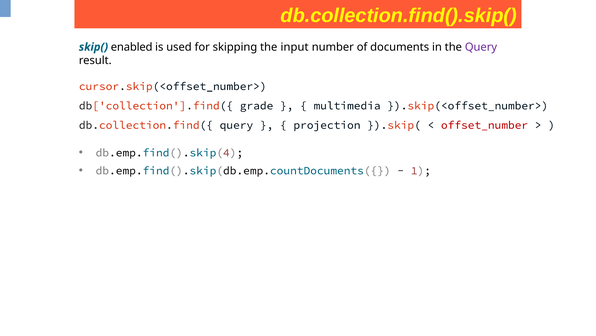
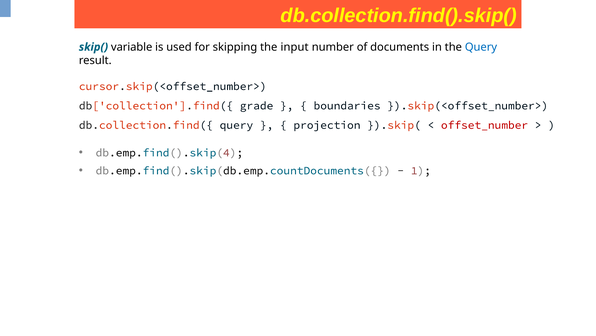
enabled: enabled -> variable
Query at (481, 47) colour: purple -> blue
multimedia: multimedia -> boundaries
